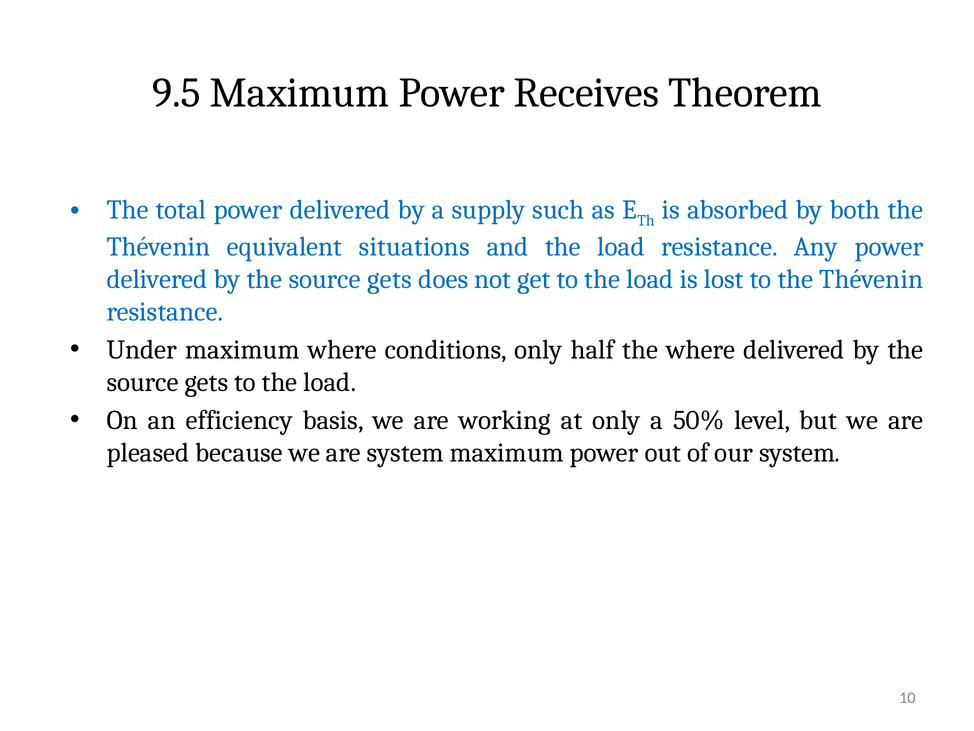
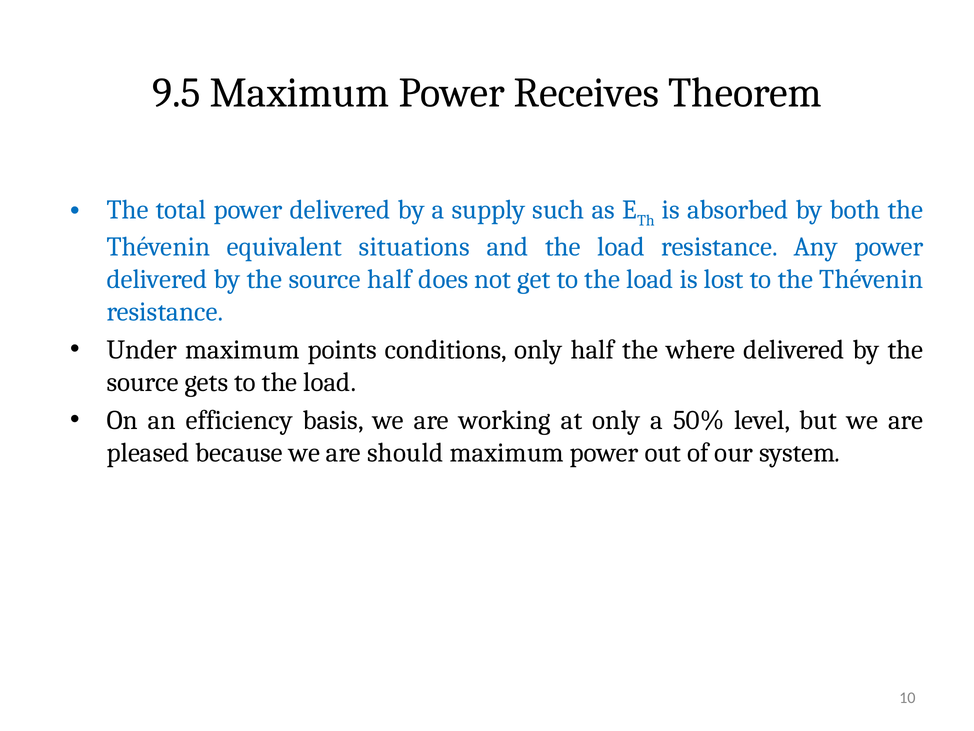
gets at (389, 279): gets -> half
maximum where: where -> points
are system: system -> should
